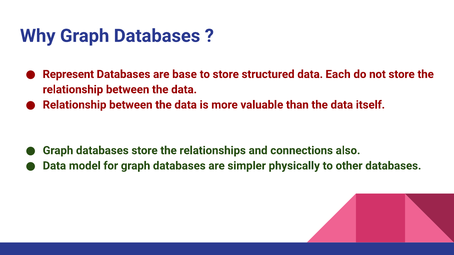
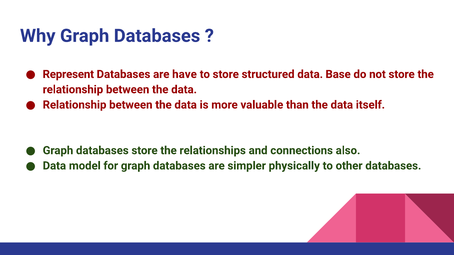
base: base -> have
Each: Each -> Base
